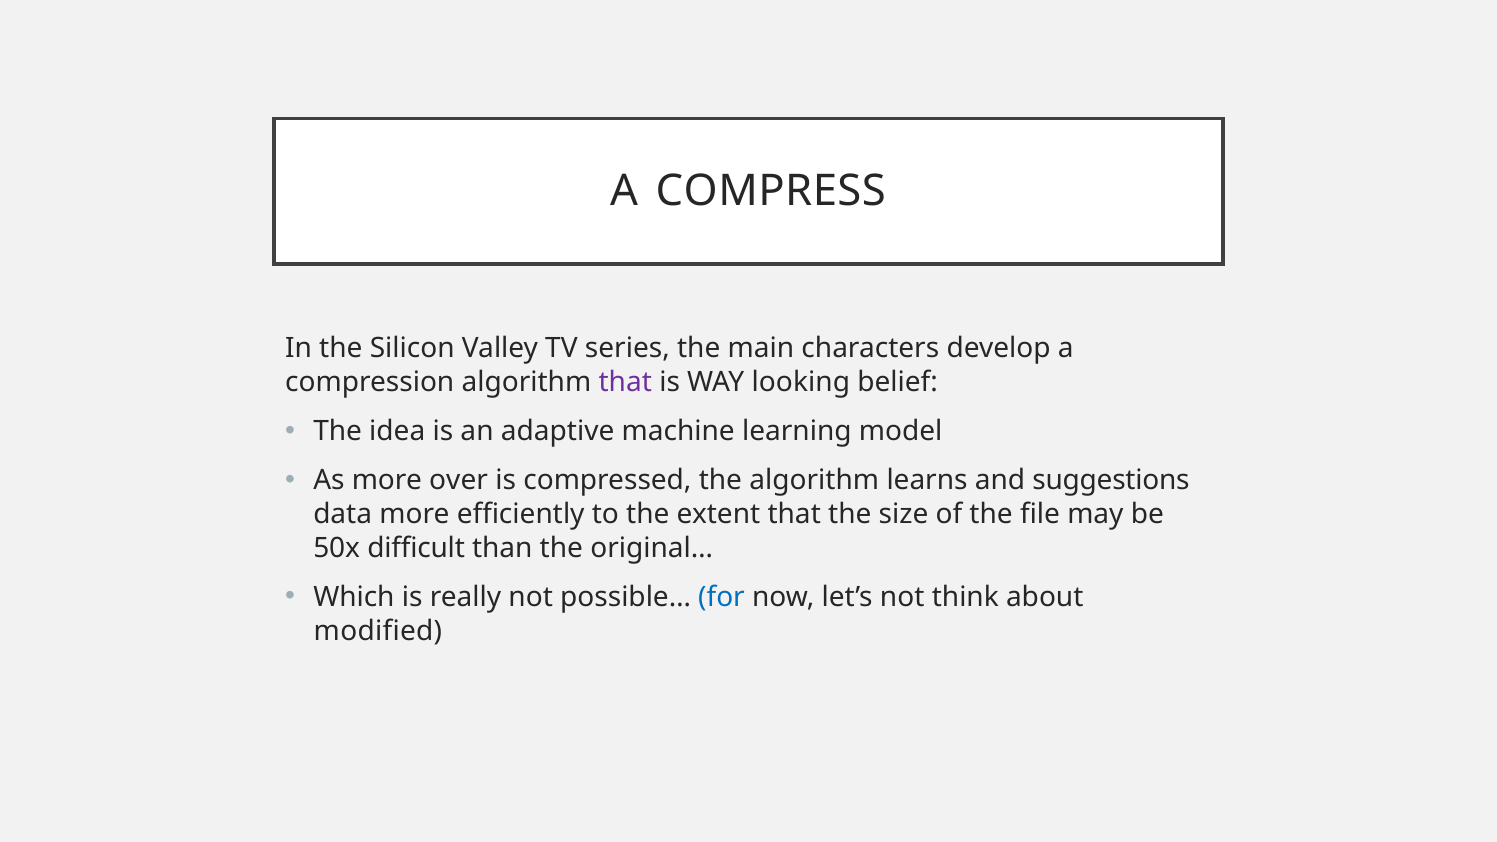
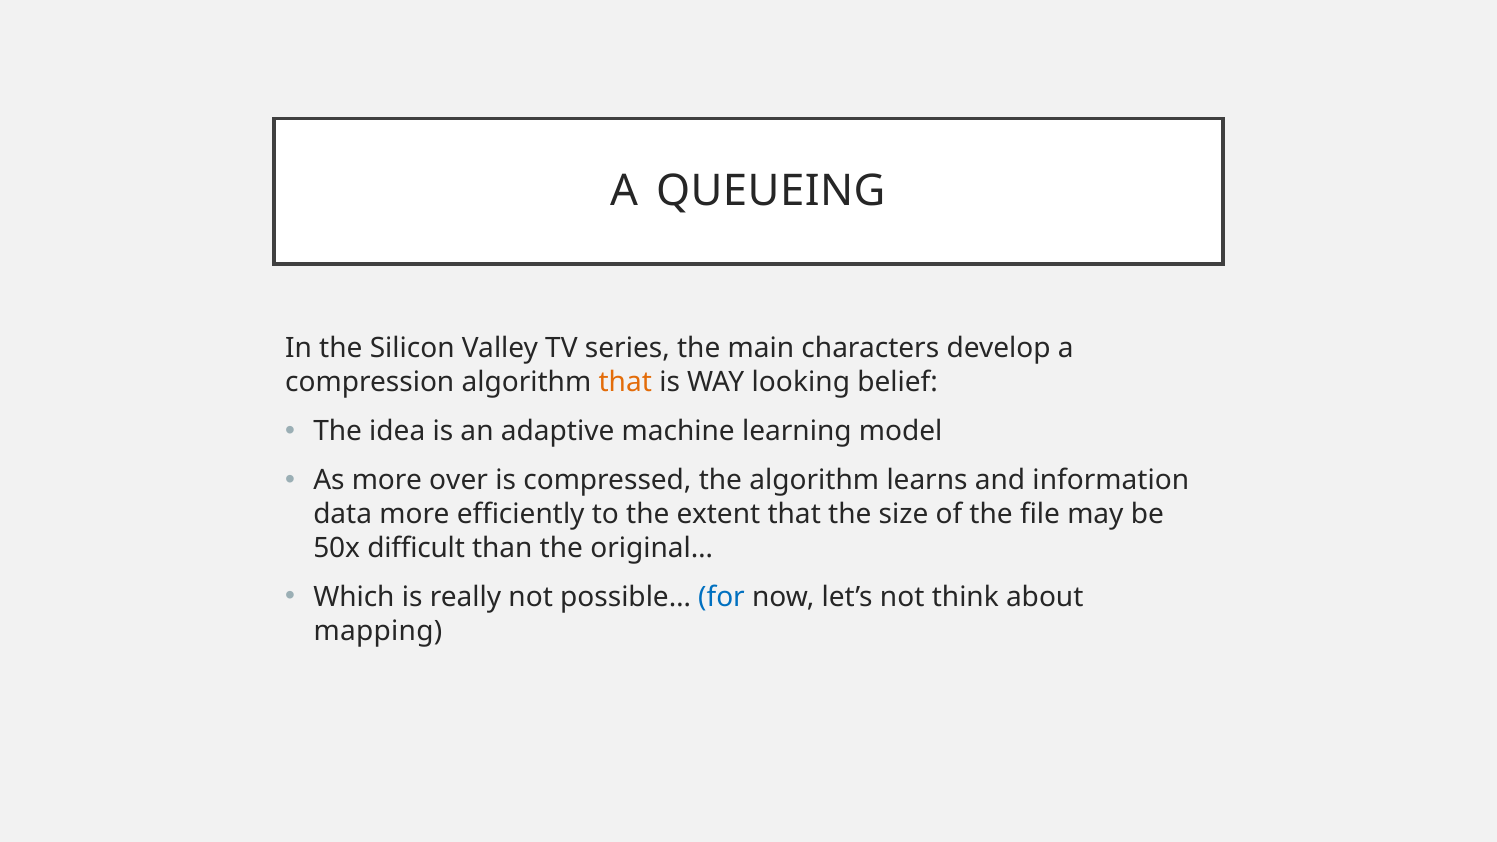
COMPRESS: COMPRESS -> QUEUEING
that at (625, 382) colour: purple -> orange
suggestions: suggestions -> information
modified: modified -> mapping
